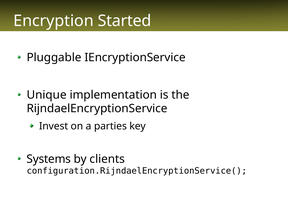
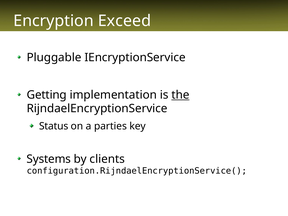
Started: Started -> Exceed
Unique: Unique -> Getting
the underline: none -> present
Invest: Invest -> Status
